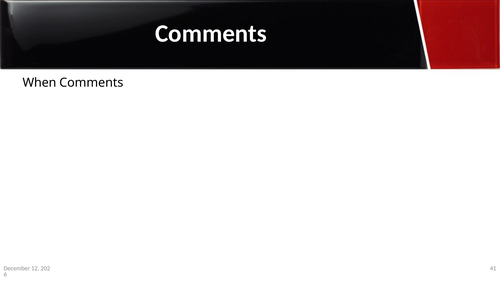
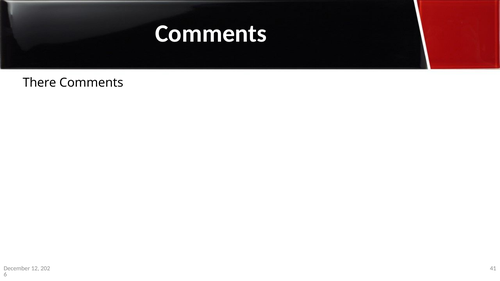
When: When -> There
